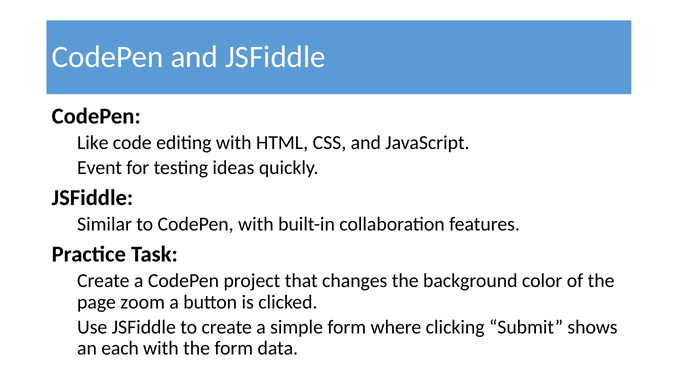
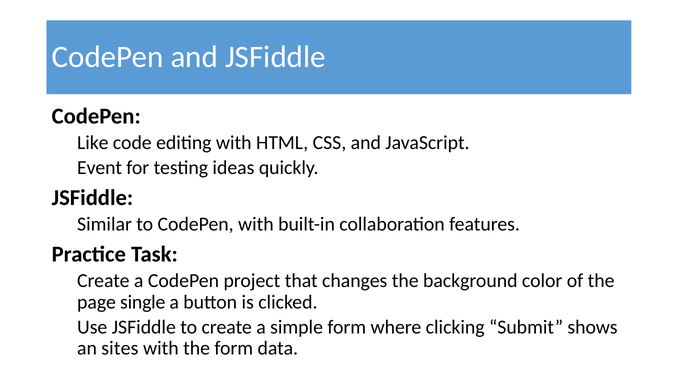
zoom: zoom -> single
each: each -> sites
